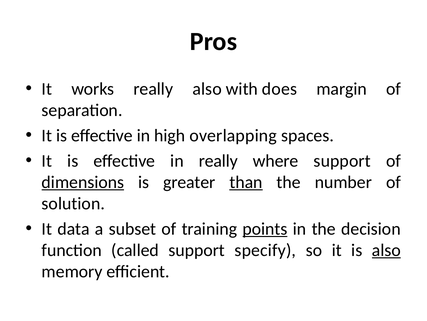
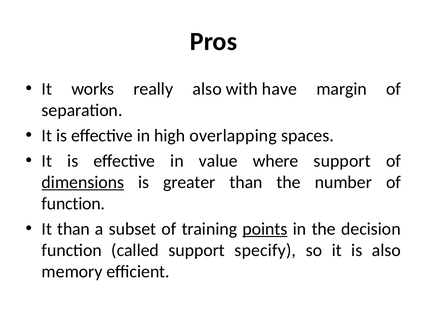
does: does -> have
in really: really -> value
than at (246, 182) underline: present -> none
solution at (73, 203): solution -> function
It data: data -> than
also at (386, 250) underline: present -> none
